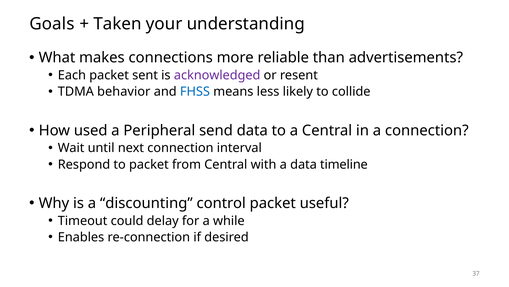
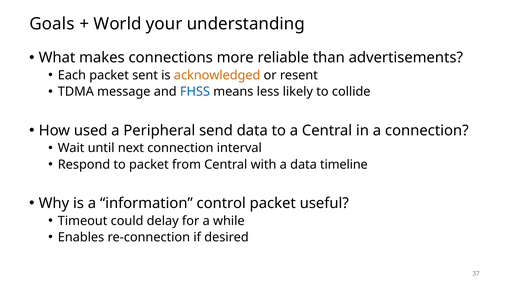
Taken: Taken -> World
acknowledged colour: purple -> orange
behavior: behavior -> message
discounting: discounting -> information
